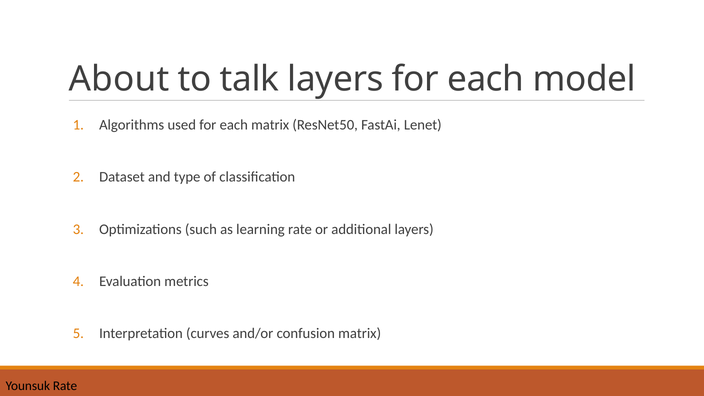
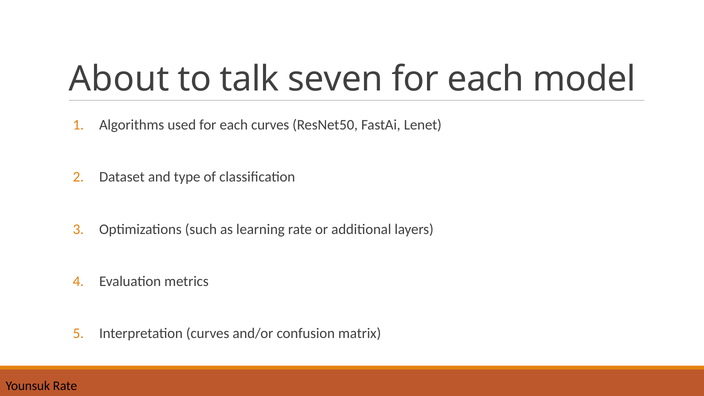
talk layers: layers -> seven
each matrix: matrix -> curves
